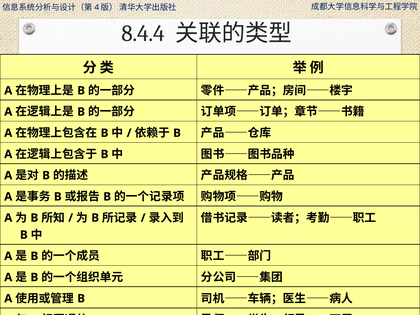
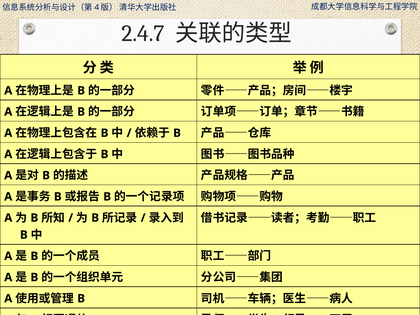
8.4.4: 8.4.4 -> 2.4.7
